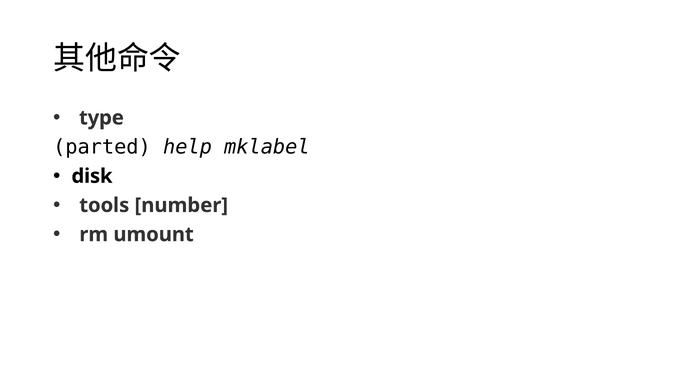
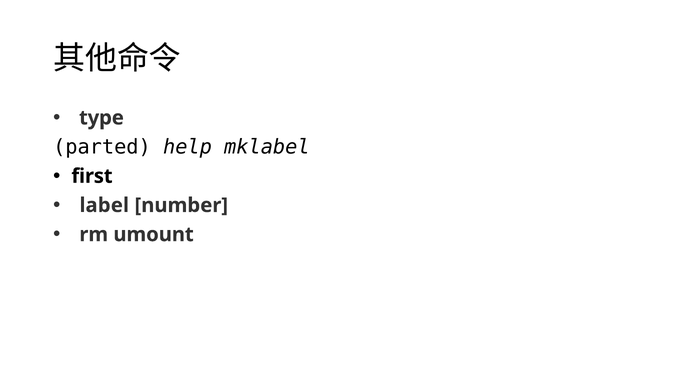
disk: disk -> first
tools: tools -> label
